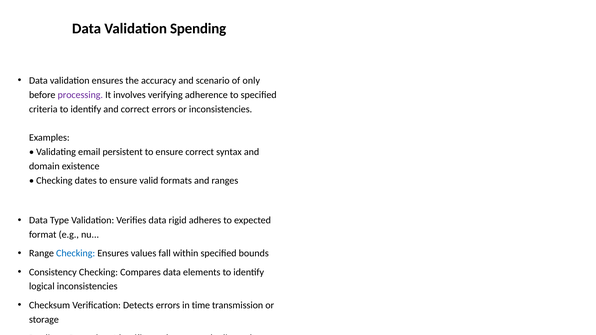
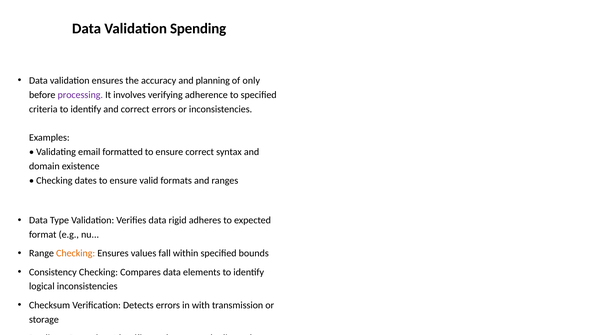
scenario: scenario -> planning
persistent: persistent -> formatted
Checking at (76, 254) colour: blue -> orange
time: time -> with
